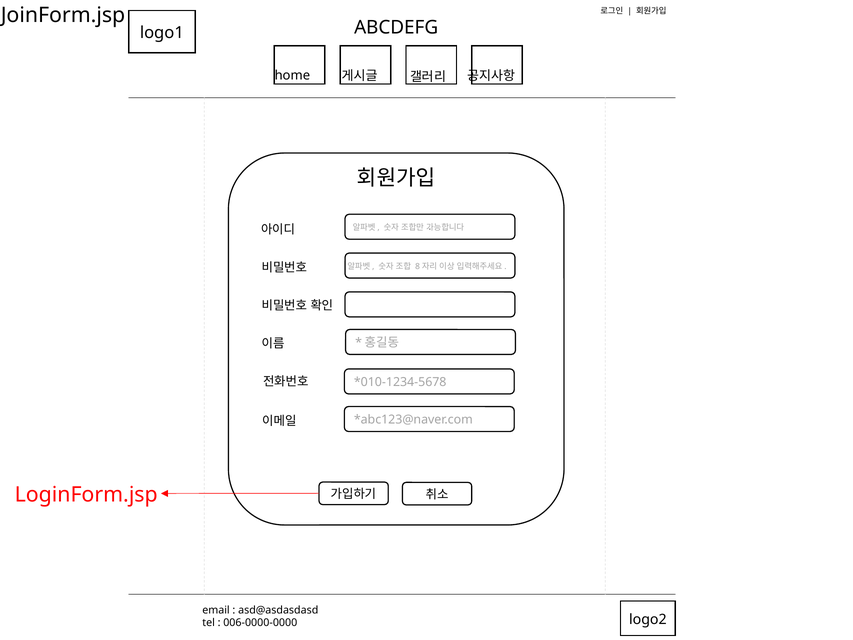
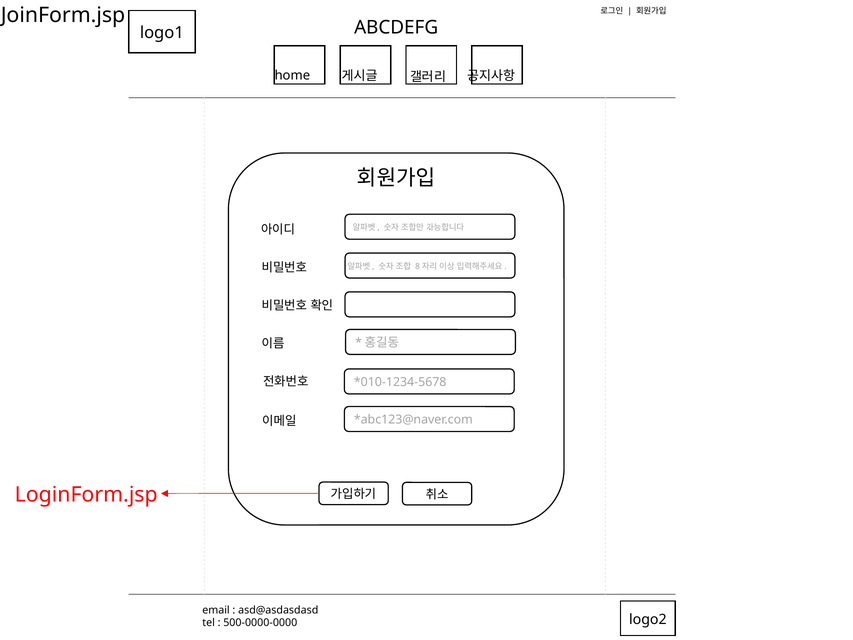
006-0000-0000: 006-0000-0000 -> 500-0000-0000
